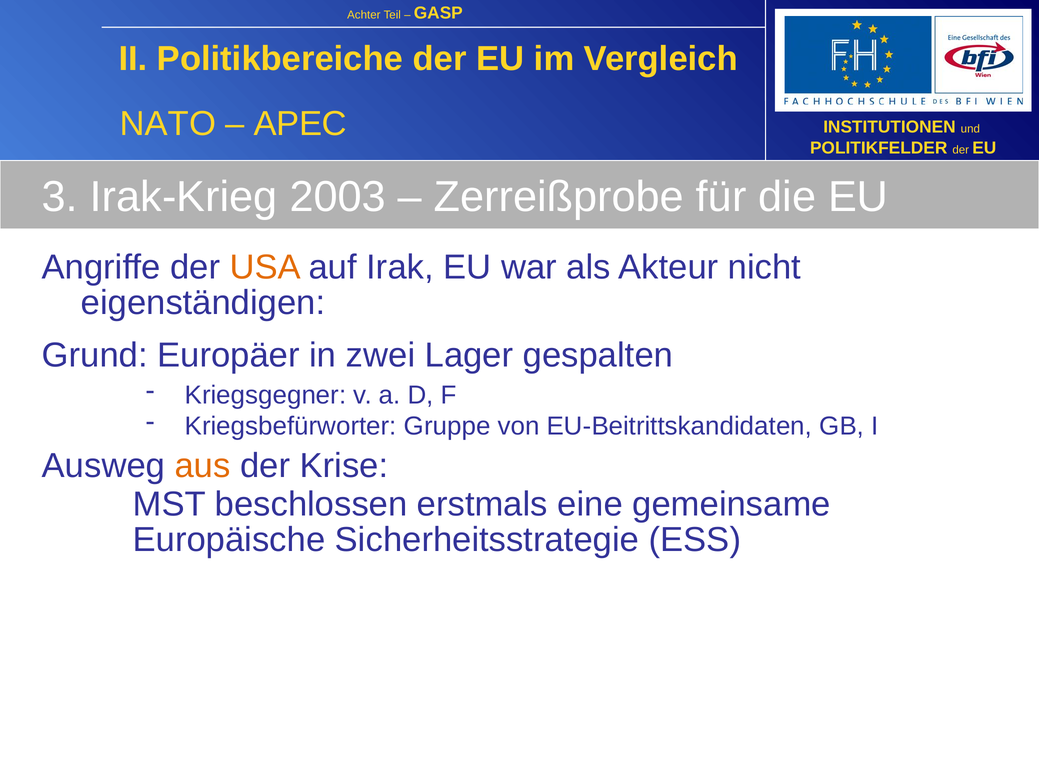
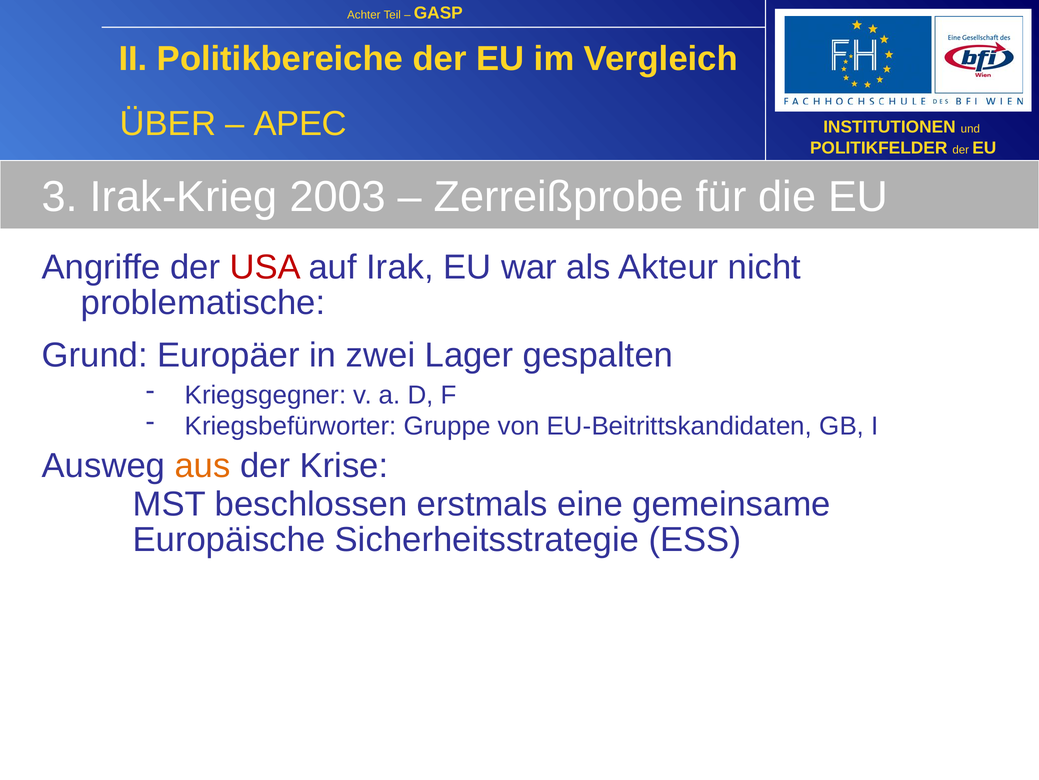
NATO: NATO -> ÜBER
USA colour: orange -> red
eigenständigen: eigenständigen -> problematische
